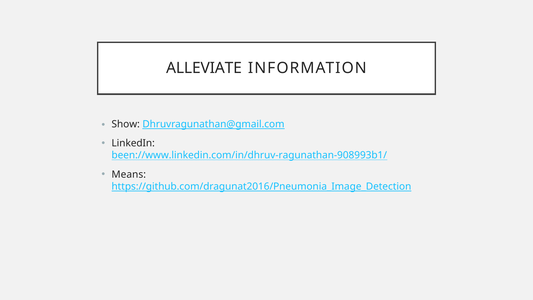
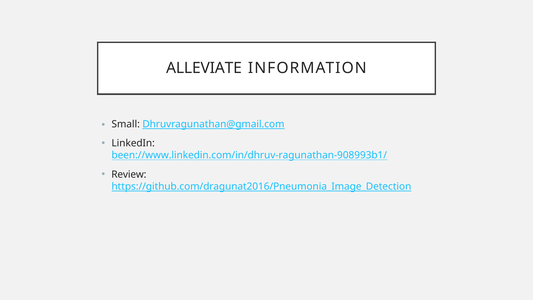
Show: Show -> Small
Means: Means -> Review
